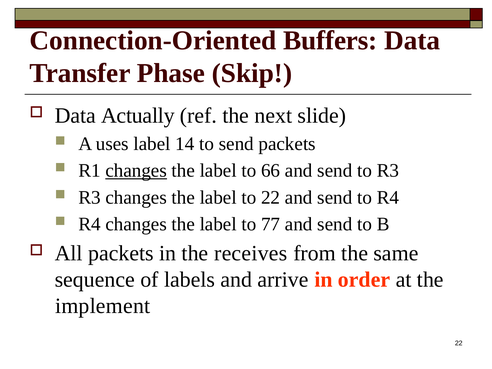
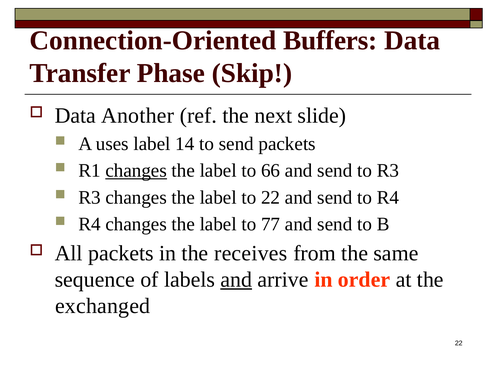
Actually: Actually -> Another
and at (236, 280) underline: none -> present
implement: implement -> exchanged
